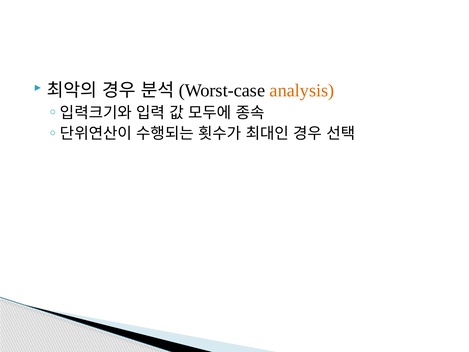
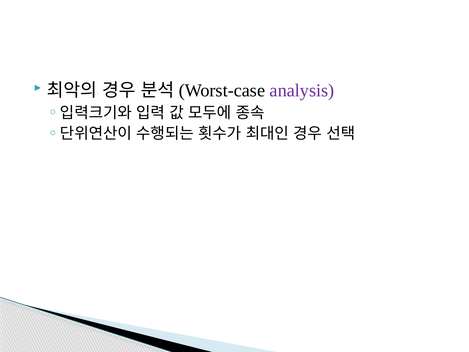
analysis colour: orange -> purple
